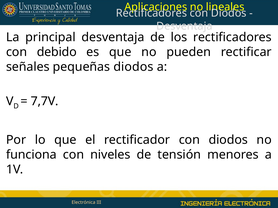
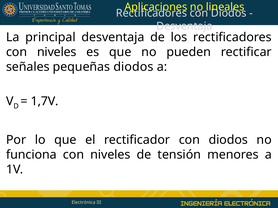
debido at (57, 52): debido -> niveles
7,7V: 7,7V -> 1,7V
